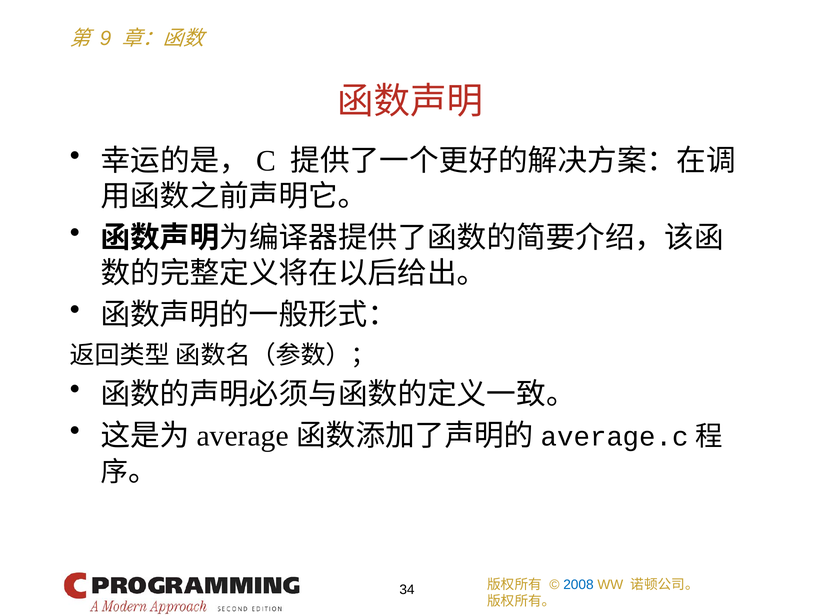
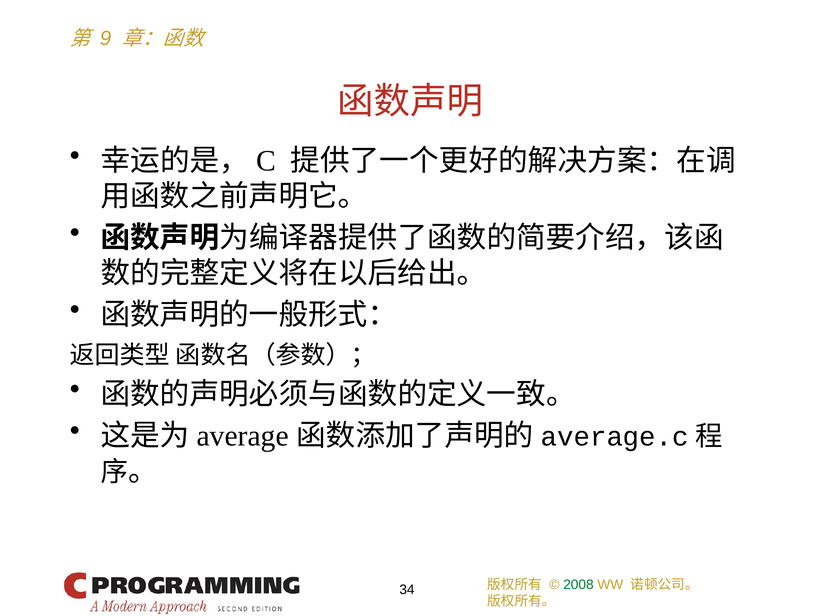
2008 colour: blue -> green
